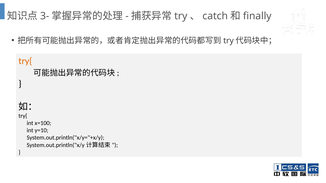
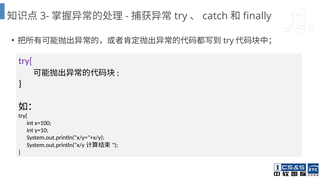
try{ at (25, 61) colour: orange -> purple
